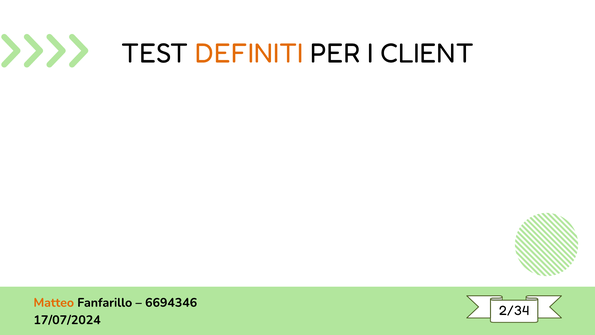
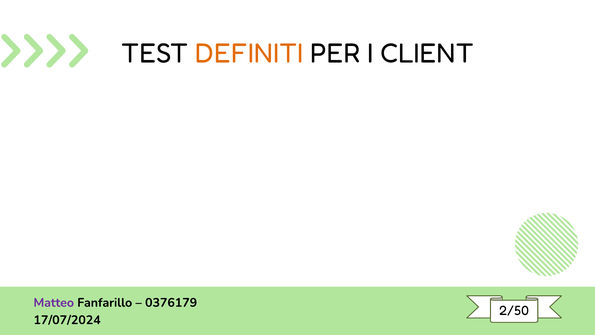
Matteo colour: orange -> purple
6694346: 6694346 -> 0376179
2/34: 2/34 -> 2/50
